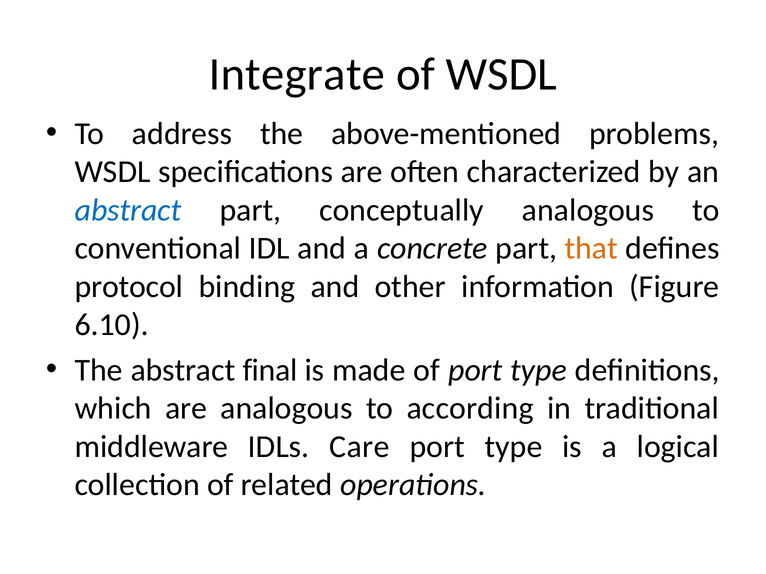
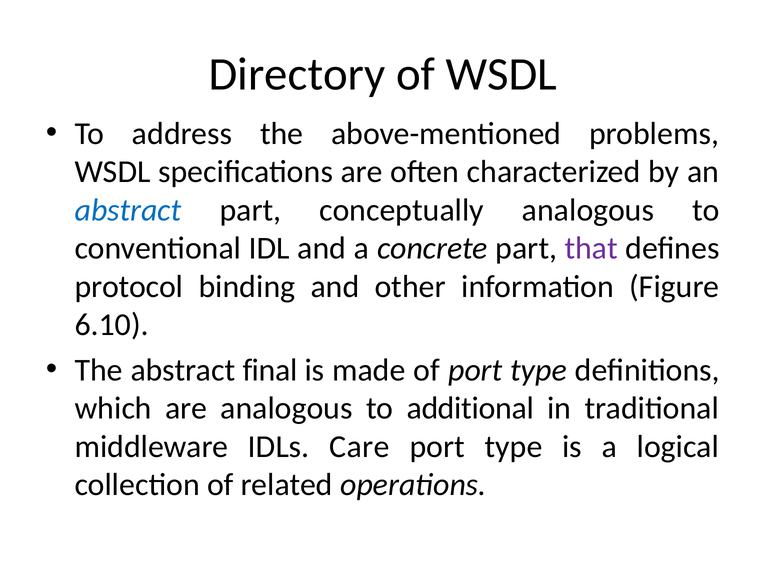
Integrate: Integrate -> Directory
that colour: orange -> purple
according: according -> additional
